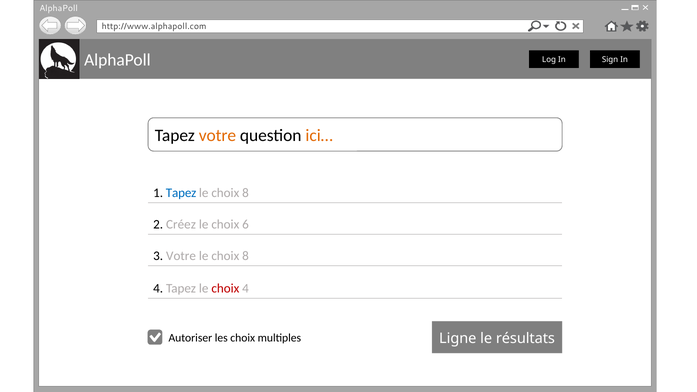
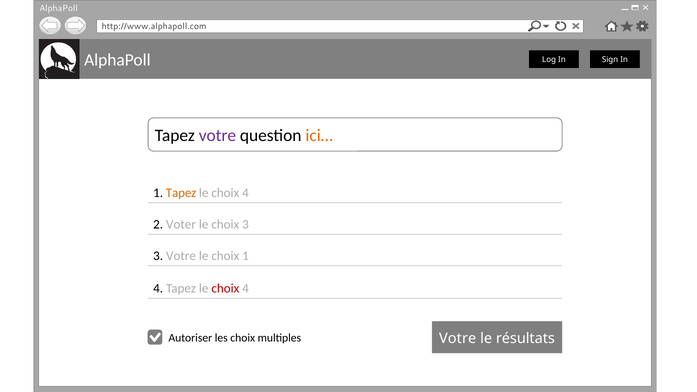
votre at (217, 136) colour: orange -> purple
Tapez at (181, 193) colour: blue -> orange
8 at (245, 193): 8 -> 4
Créez: Créez -> Voter
choix 6: 6 -> 3
8 at (245, 256): 8 -> 1
Ligne at (458, 338): Ligne -> Votre
